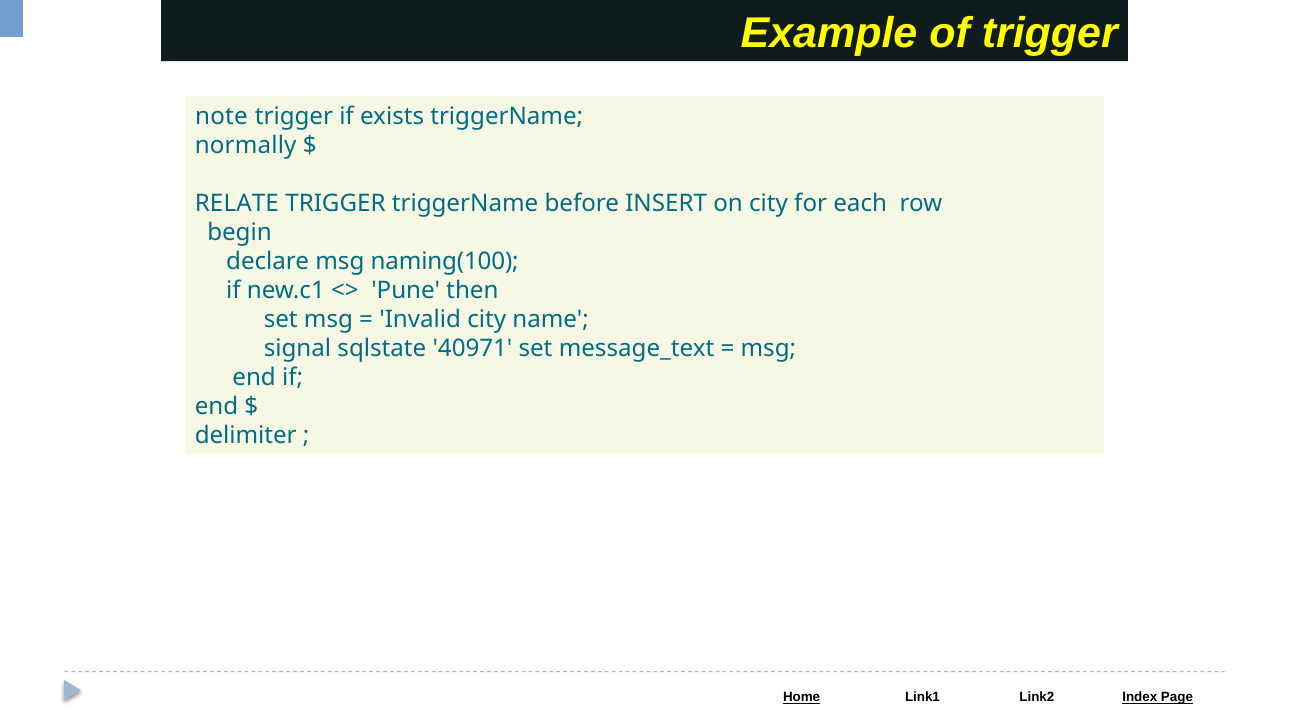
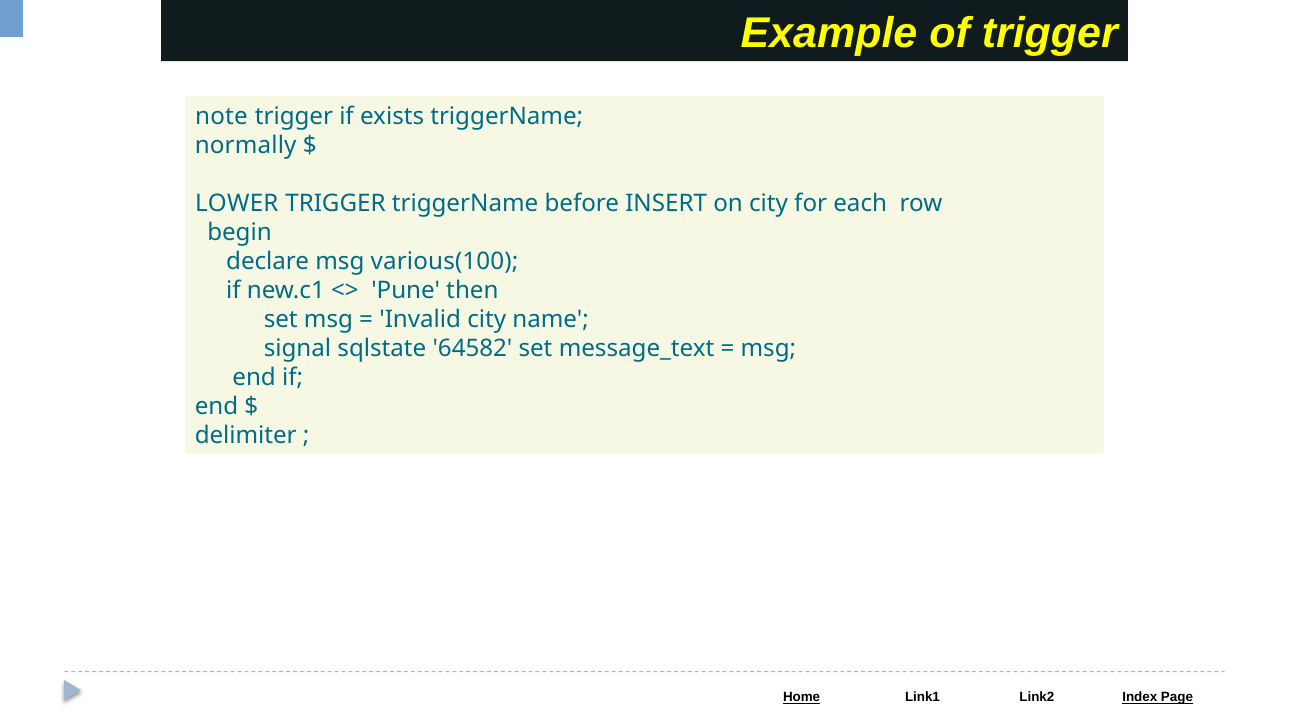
RELATE: RELATE -> LOWER
naming(100: naming(100 -> various(100
40971: 40971 -> 64582
